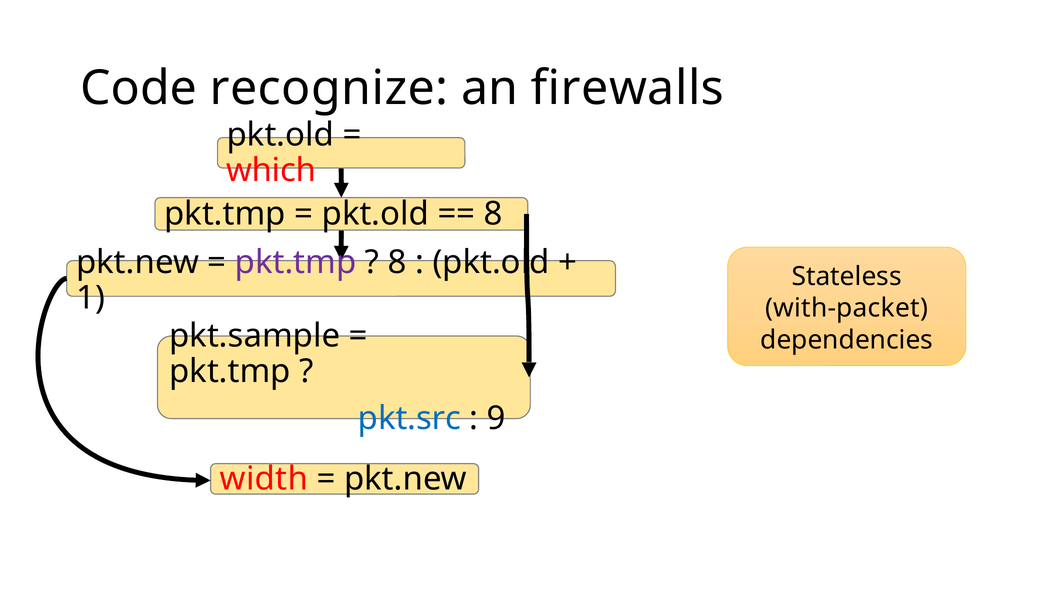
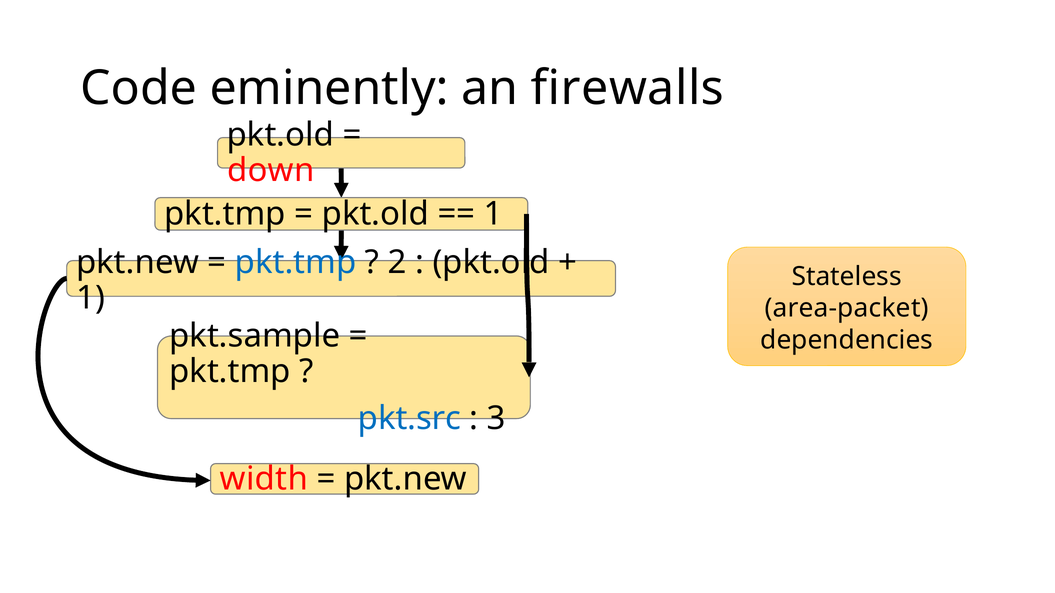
recognize: recognize -> eminently
which: which -> down
8 at (493, 214): 8 -> 1
pkt.tmp at (296, 263) colour: purple -> blue
8 at (397, 263): 8 -> 2
with-packet: with-packet -> area-packet
9: 9 -> 3
